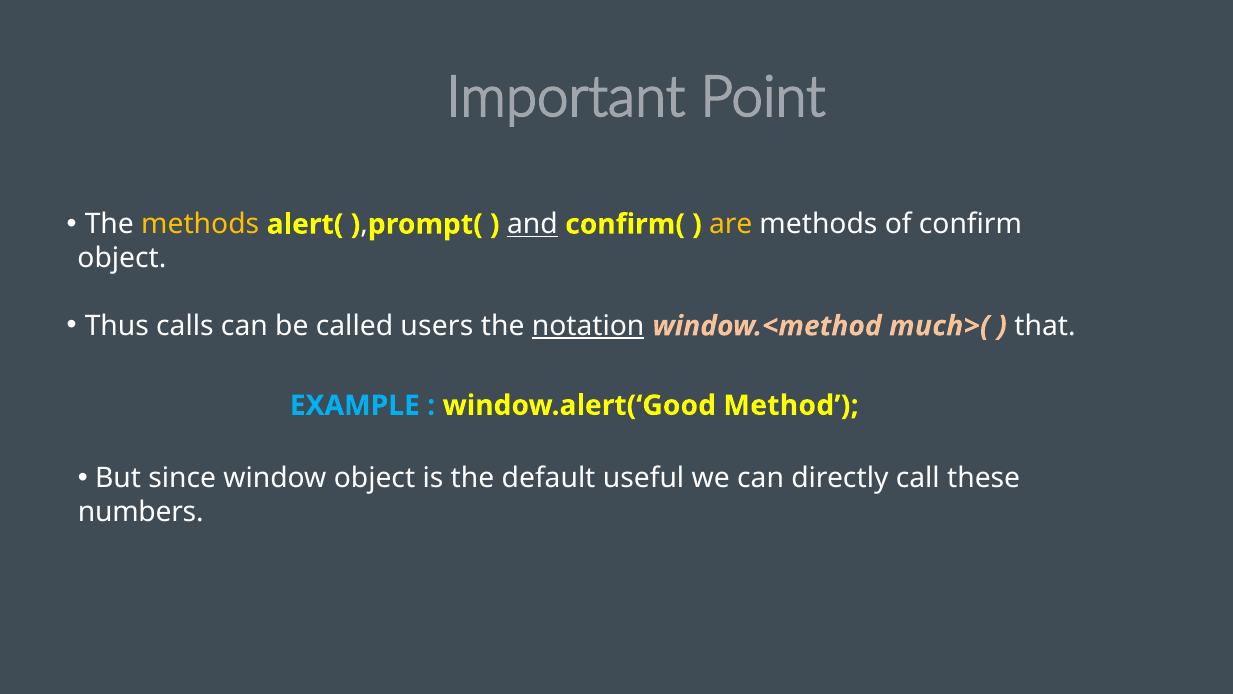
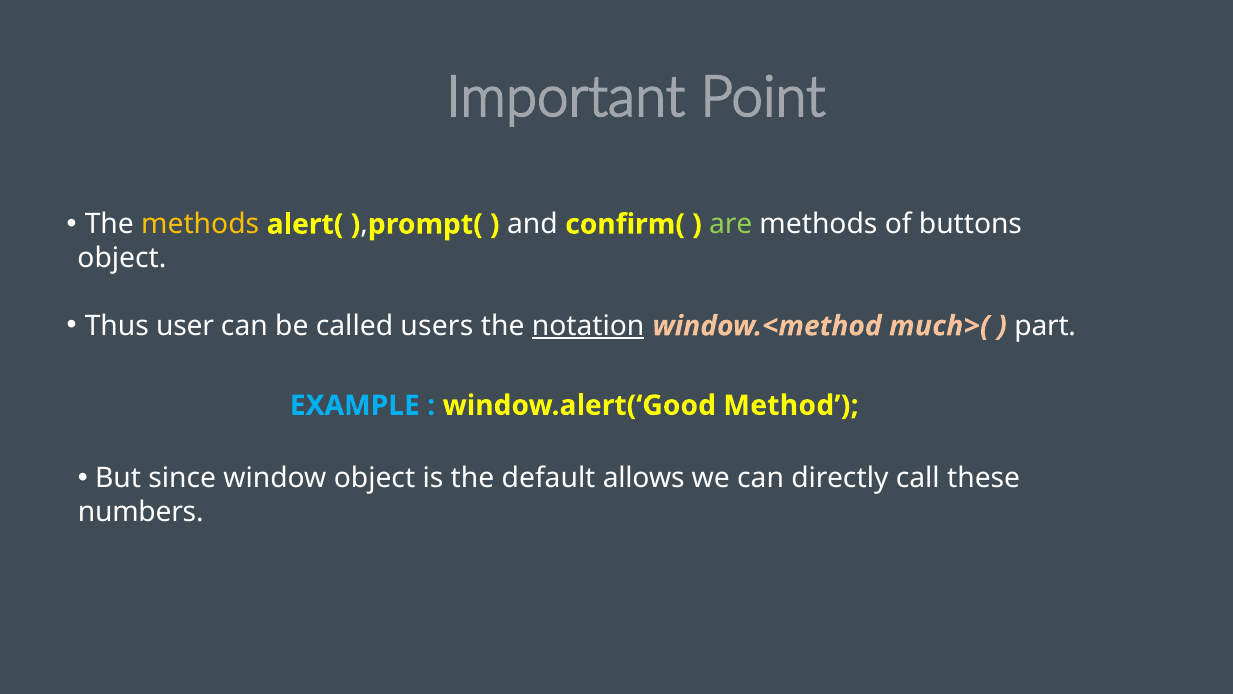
and underline: present -> none
are colour: yellow -> light green
confirm: confirm -> buttons
calls: calls -> user
that: that -> part
useful: useful -> allows
